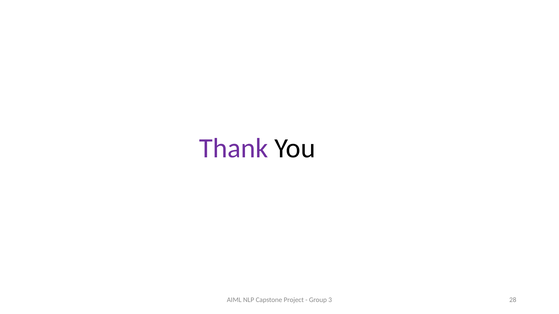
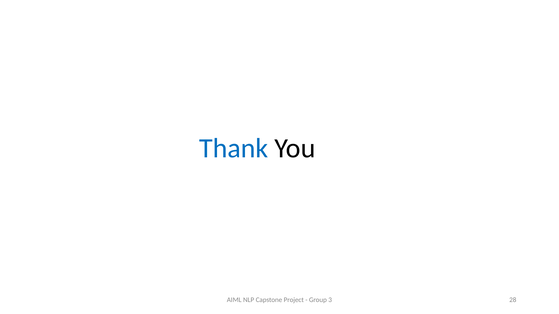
Thank colour: purple -> blue
